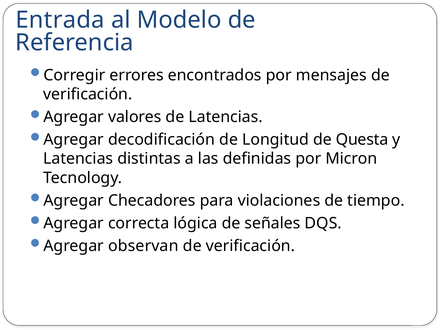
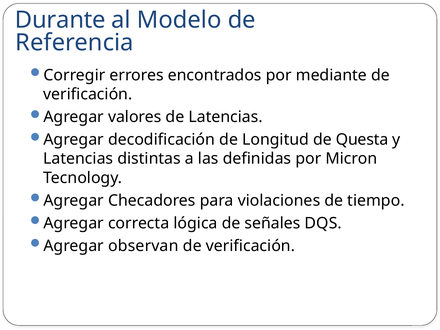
Entrada: Entrada -> Durante
mensajes: mensajes -> mediante
